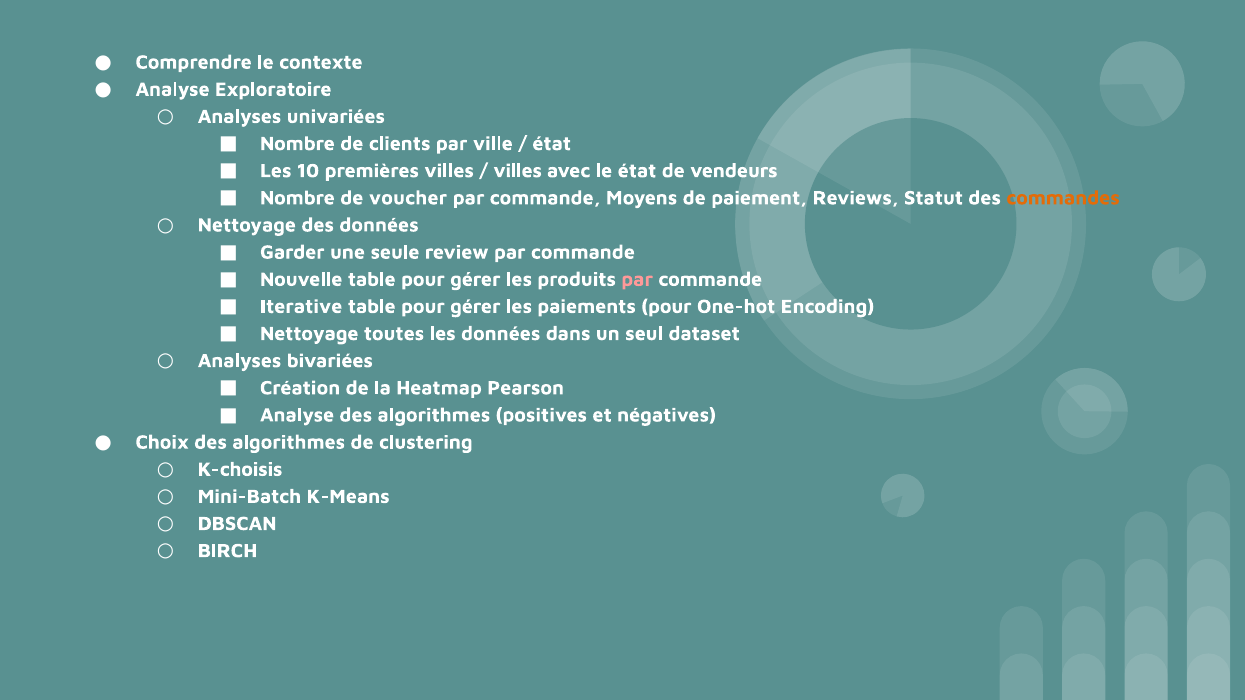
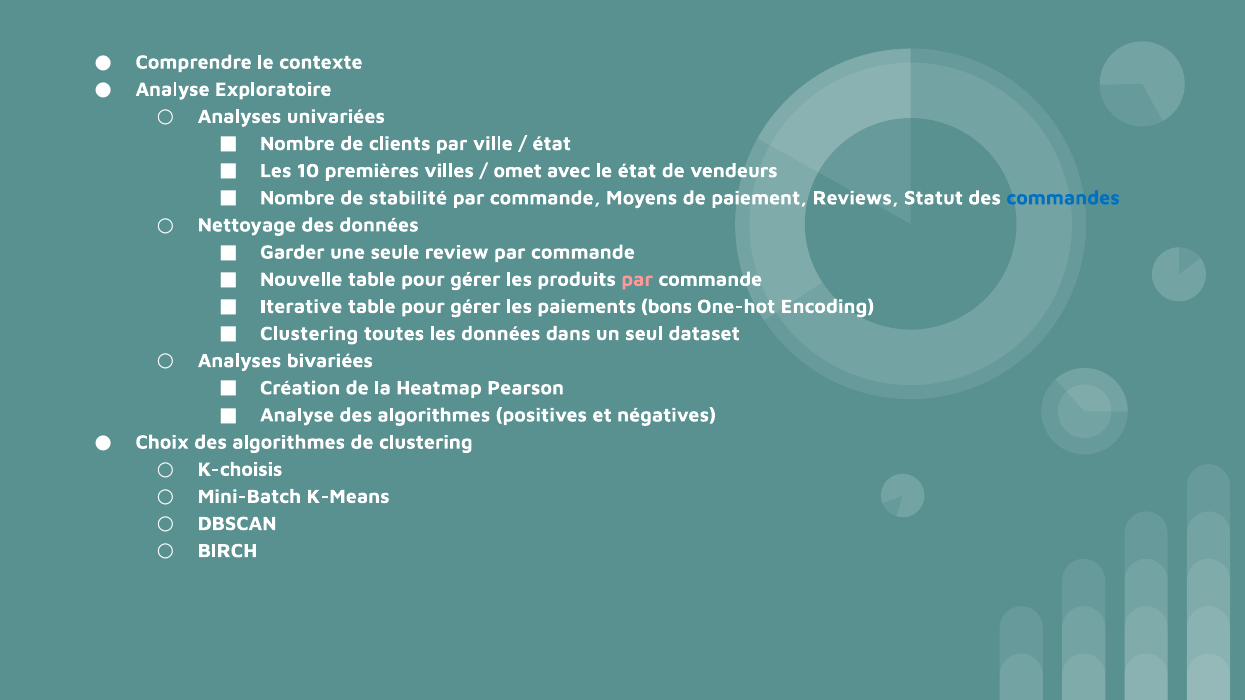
villes at (518, 171): villes -> omet
voucher: voucher -> stabilité
commandes colour: orange -> blue
paiements pour: pour -> bons
Nettoyage at (309, 334): Nettoyage -> Clustering
